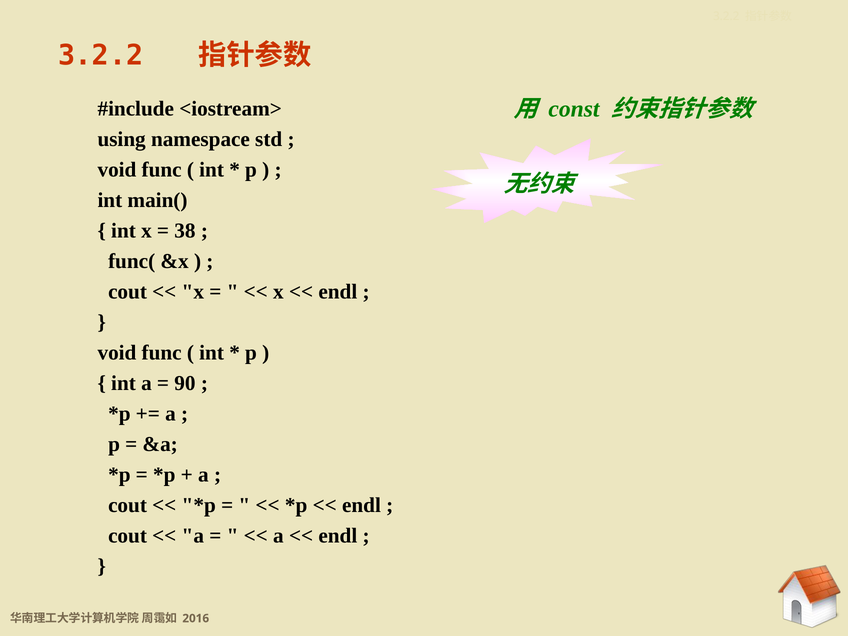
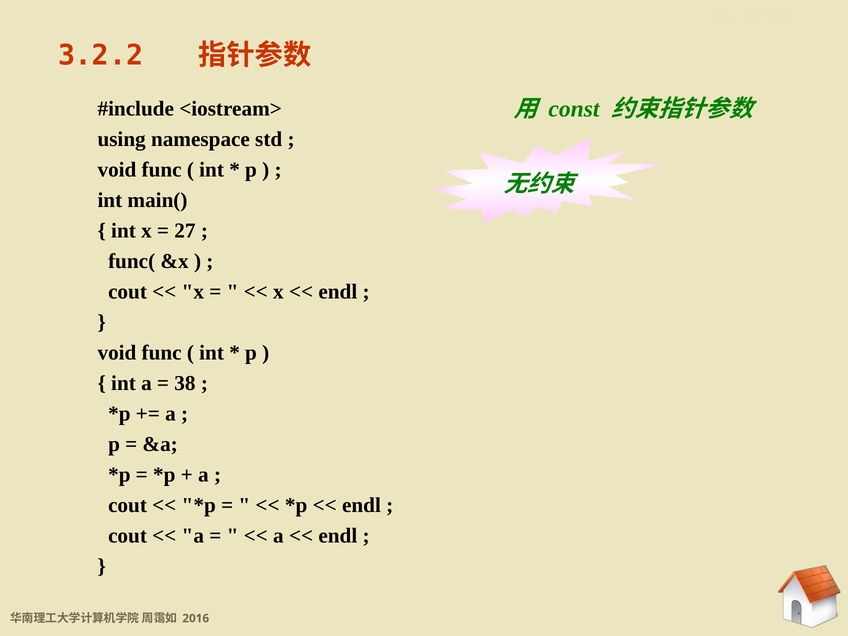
38: 38 -> 27
90: 90 -> 38
